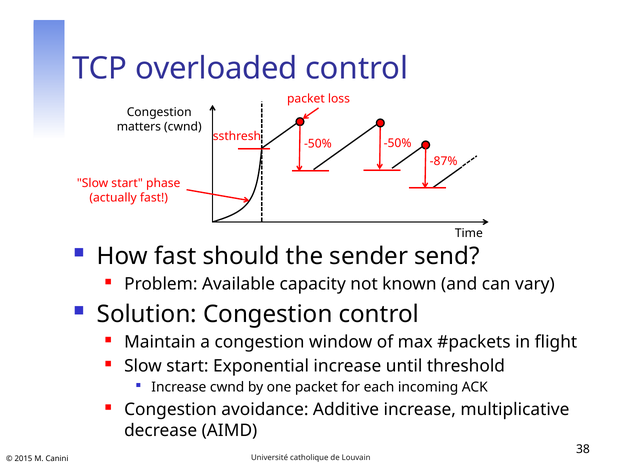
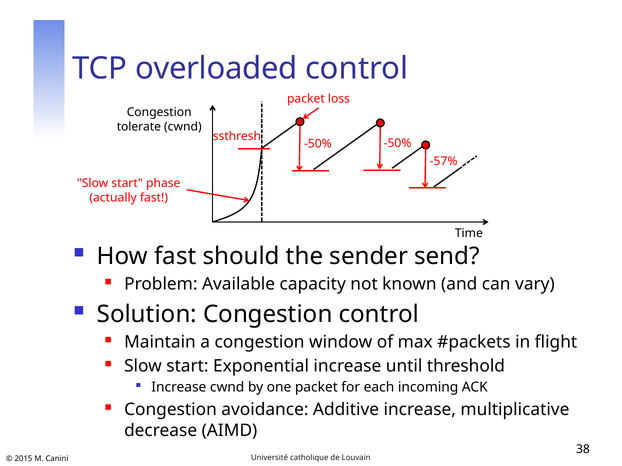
matters: matters -> tolerate
-87%: -87% -> -57%
